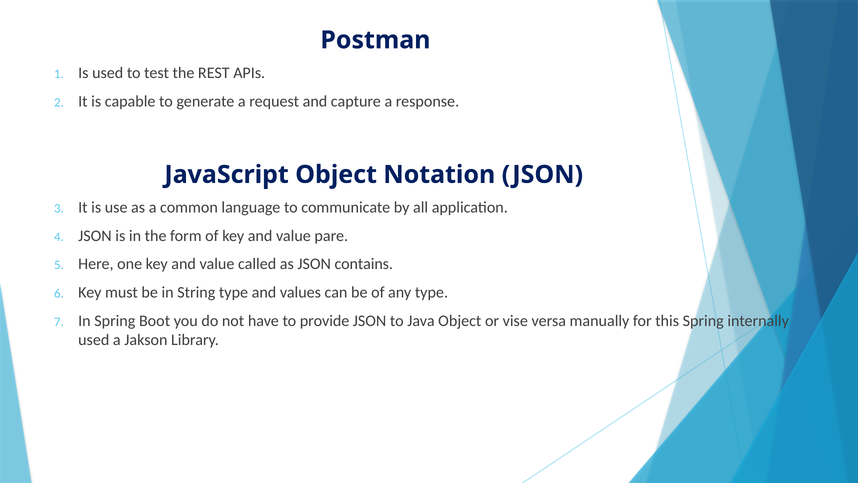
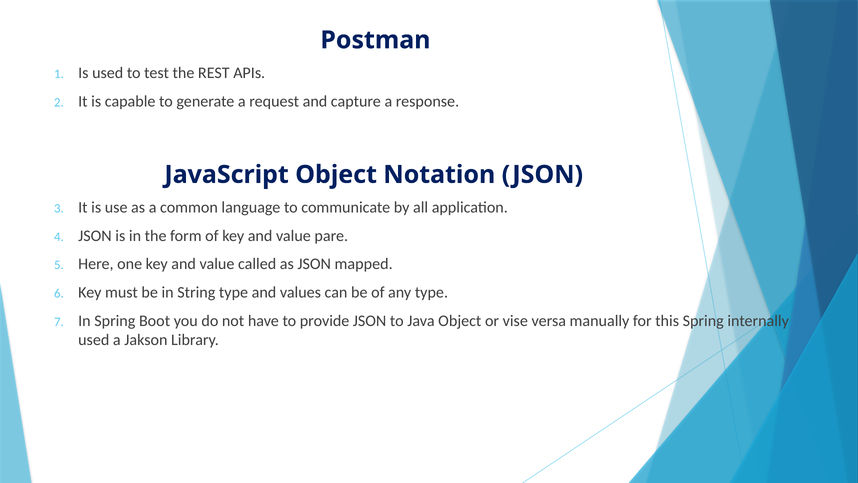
contains: contains -> mapped
